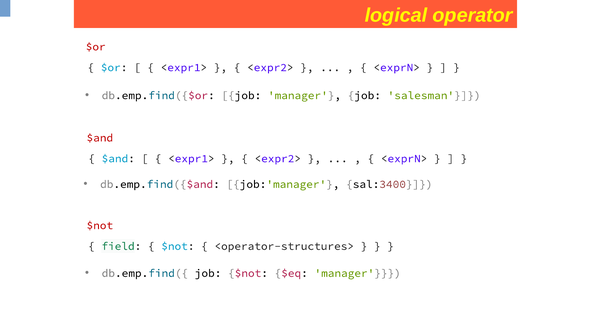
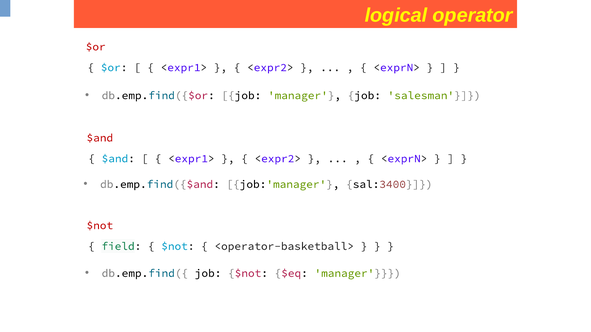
<operator-structures>: <operator-structures> -> <operator-basketball>
